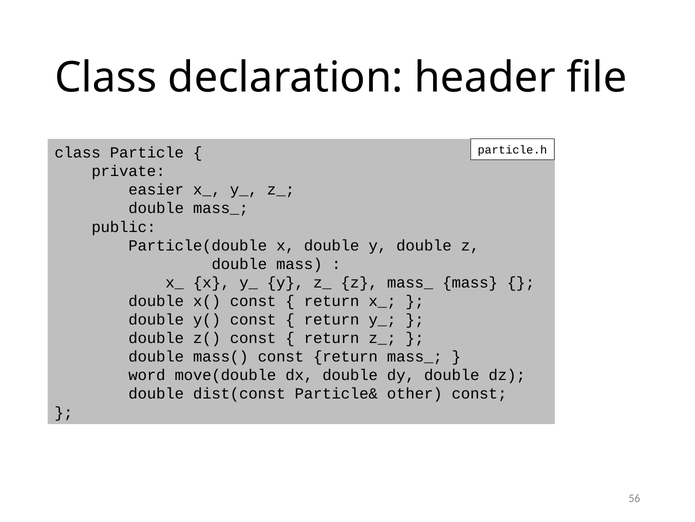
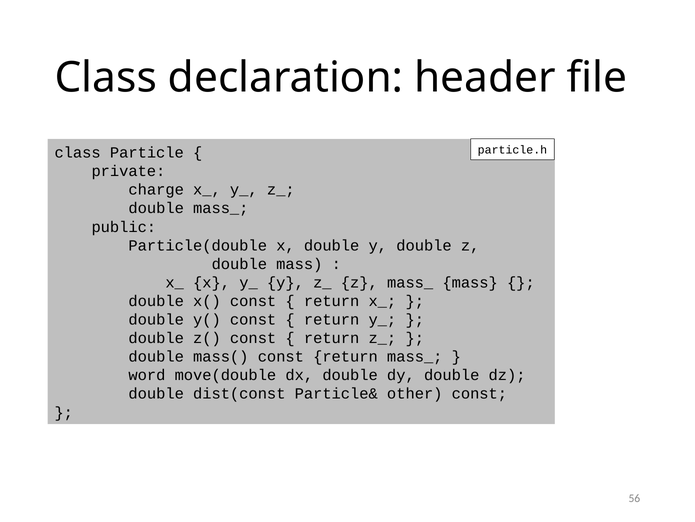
easier: easier -> charge
